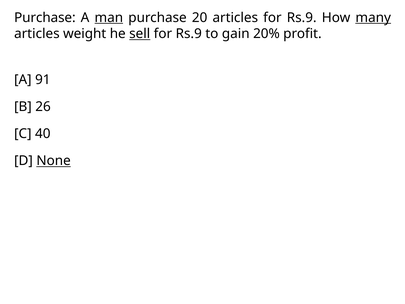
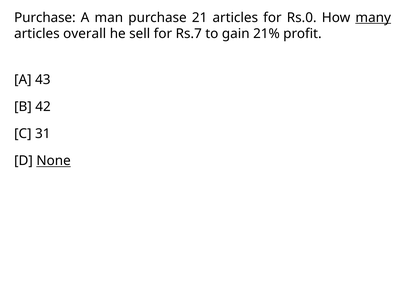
man underline: present -> none
20: 20 -> 21
articles for Rs.9: Rs.9 -> Rs.0
weight: weight -> overall
sell underline: present -> none
Rs.9 at (189, 34): Rs.9 -> Rs.7
20%: 20% -> 21%
91: 91 -> 43
26: 26 -> 42
40: 40 -> 31
